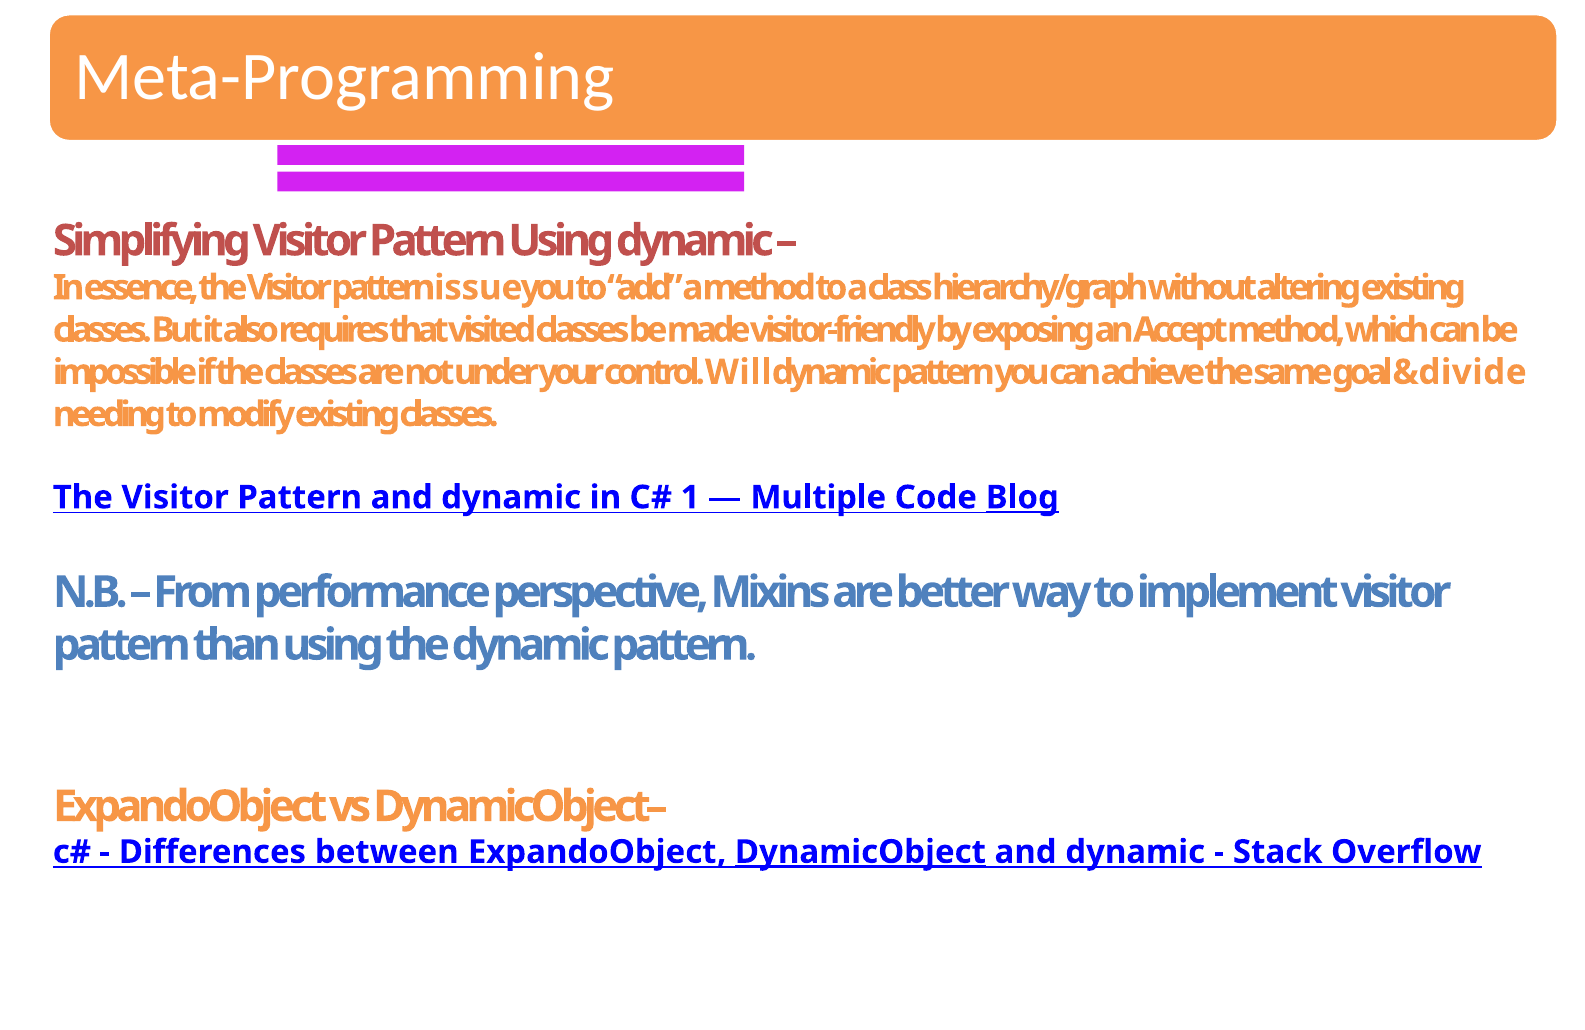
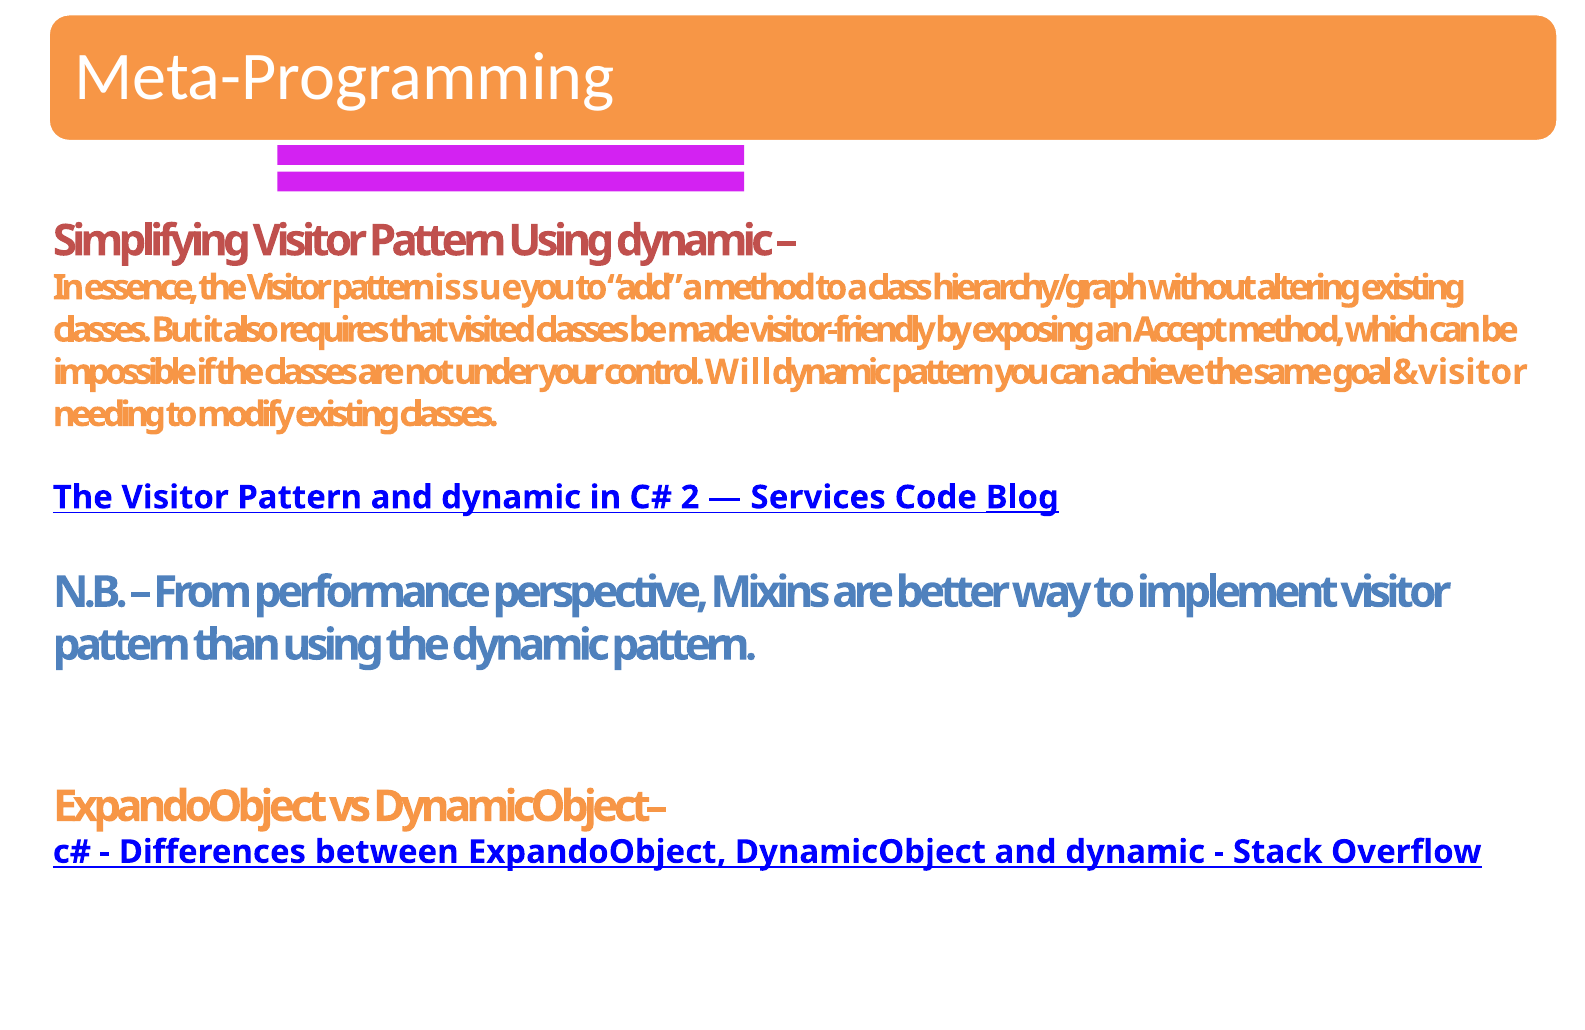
divide at (1472, 372): divide -> visitor
1: 1 -> 2
Multiple: Multiple -> Services
DynamicObject underline: present -> none
